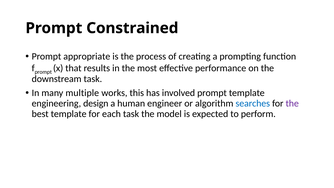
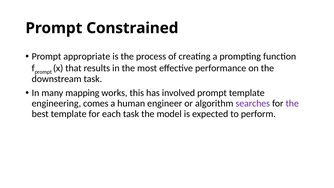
multiple: multiple -> mapping
design: design -> comes
searches colour: blue -> purple
